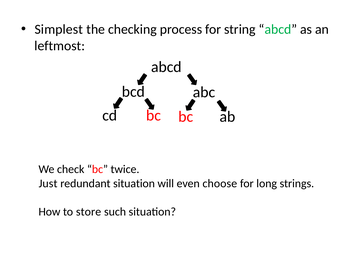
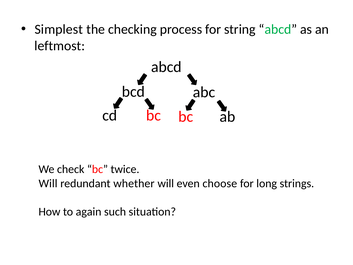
Just at (48, 183): Just -> Will
redundant situation: situation -> whether
store: store -> again
